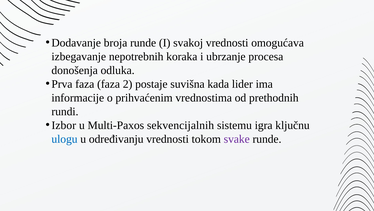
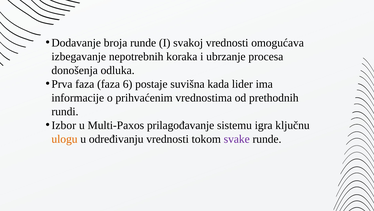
2: 2 -> 6
sekvencijalnih: sekvencijalnih -> prilagođavanje
ulogu colour: blue -> orange
